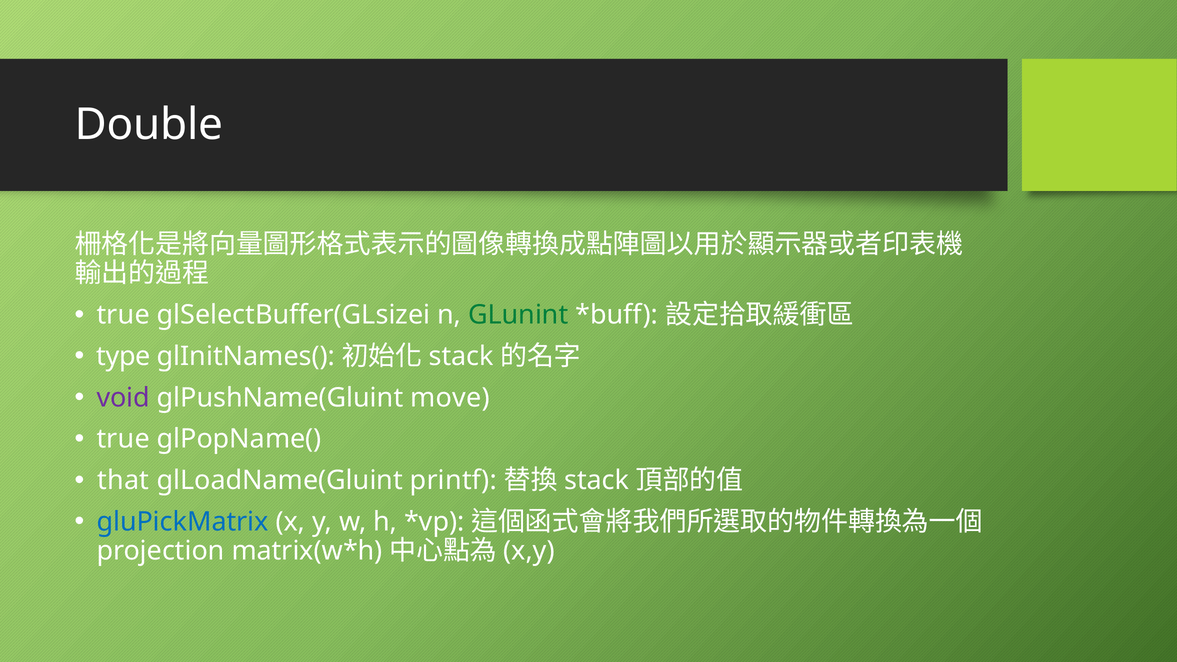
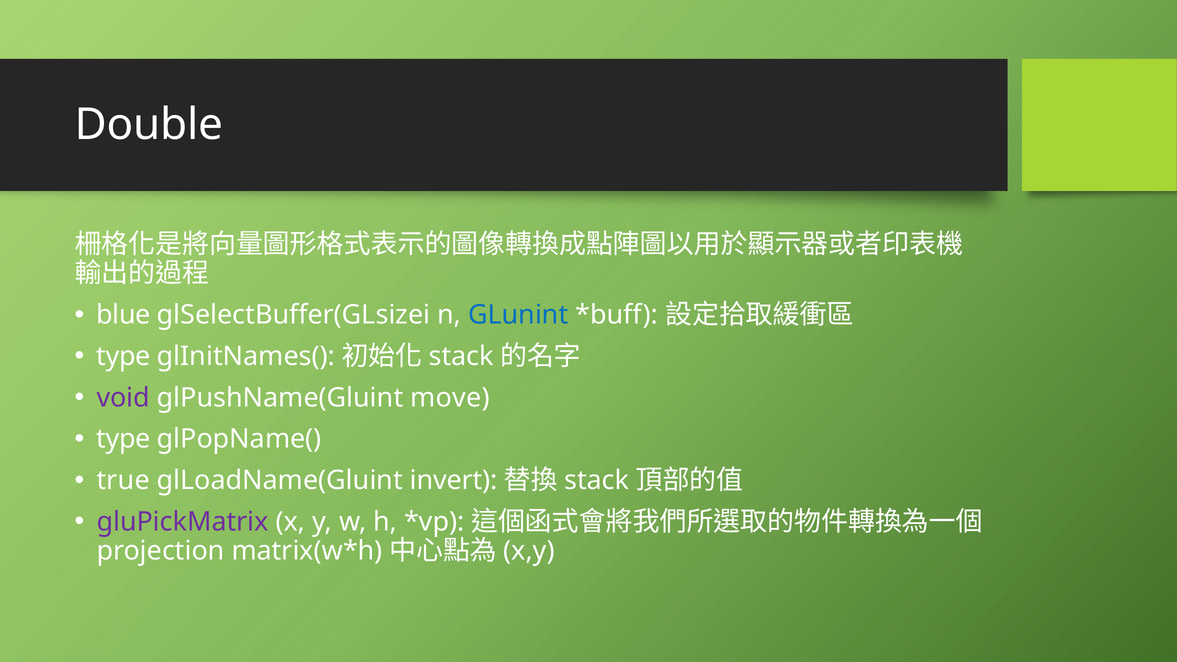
true at (123, 315): true -> blue
GLunint colour: green -> blue
true at (123, 439): true -> type
that: that -> true
printf: printf -> invert
gluPickMatrix colour: blue -> purple
